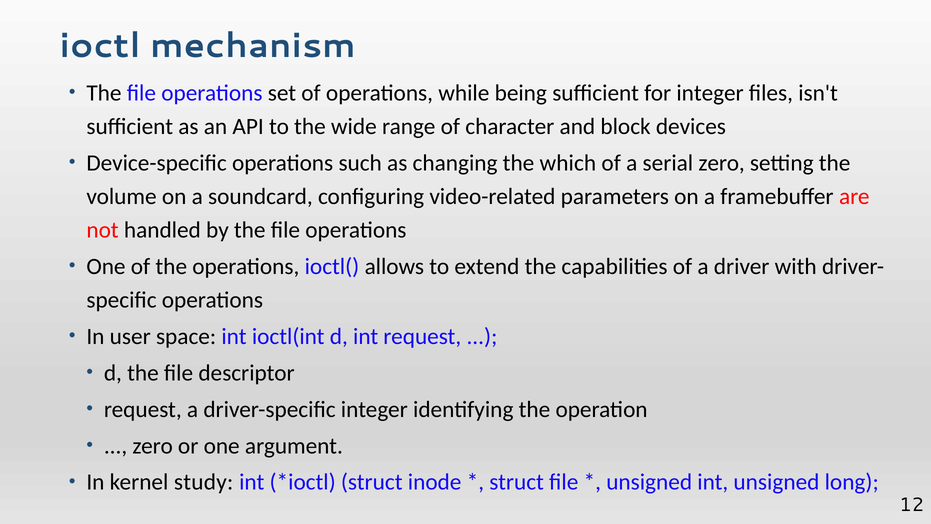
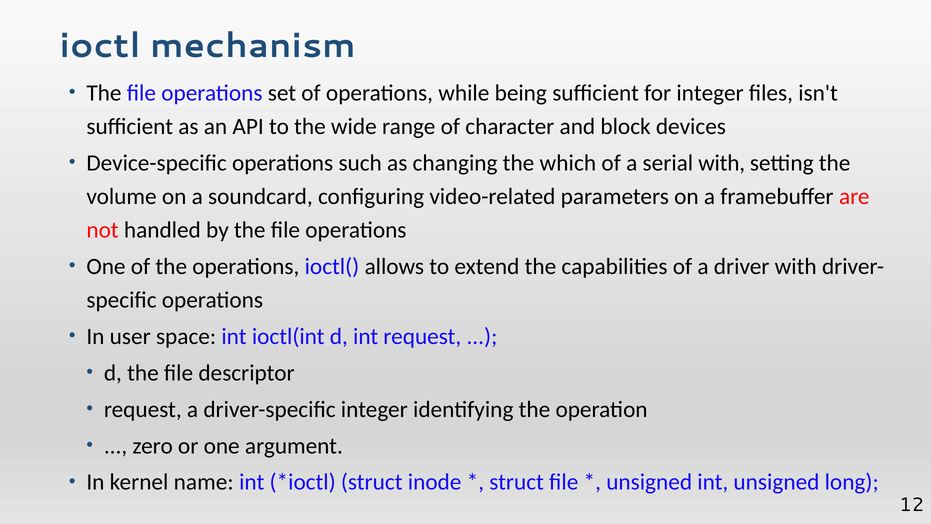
serial zero: zero -> with
study: study -> name
